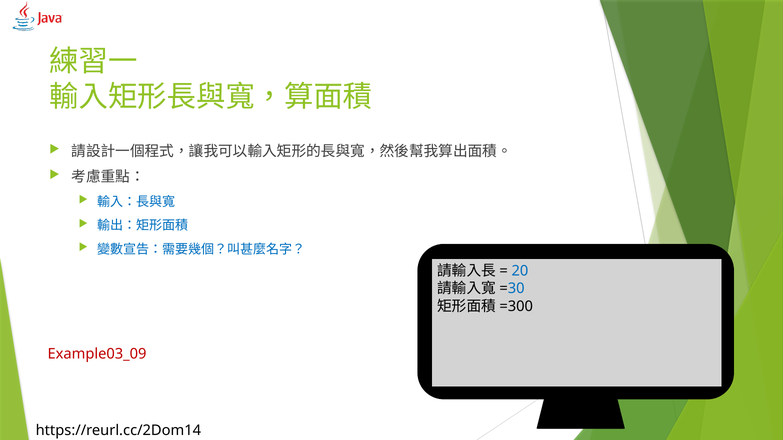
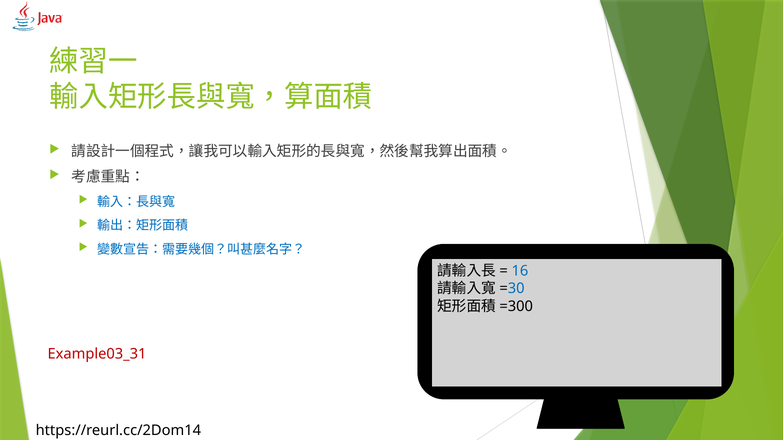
20: 20 -> 16
Example03_09: Example03_09 -> Example03_31
